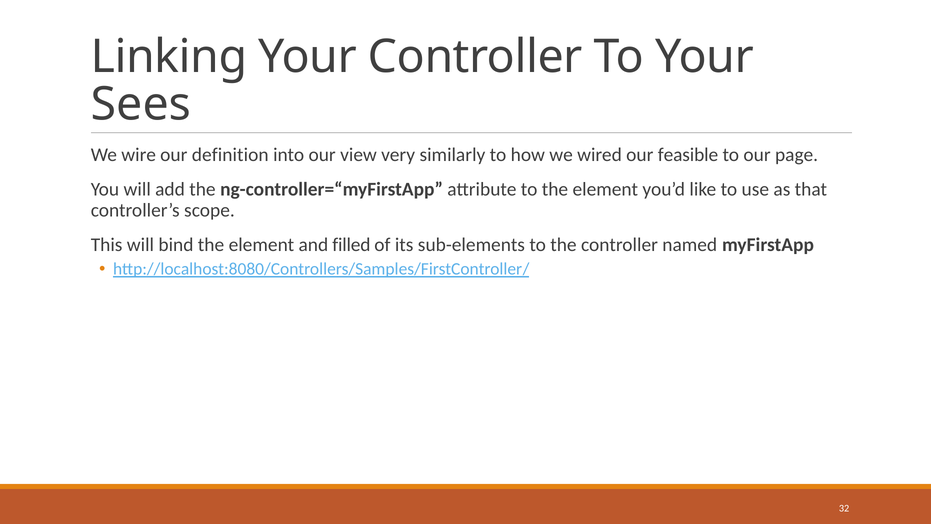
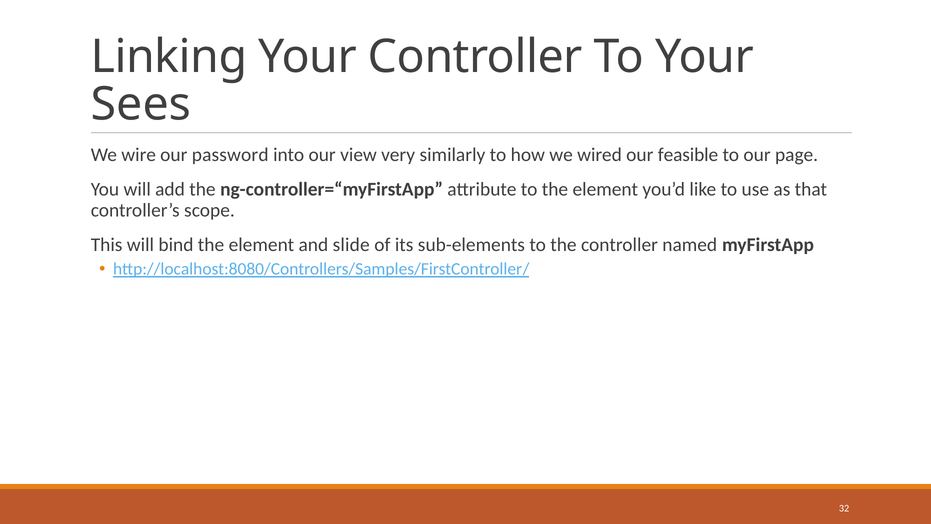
definition: definition -> password
filled: filled -> slide
